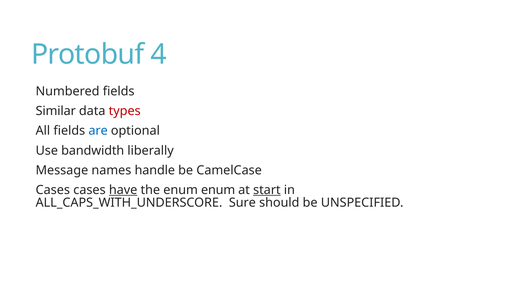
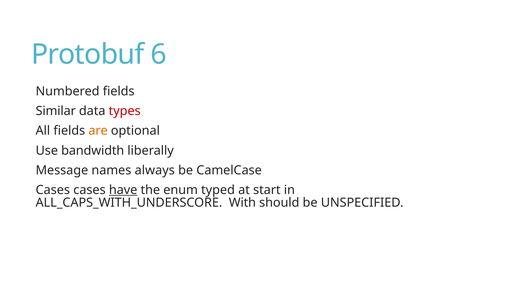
4: 4 -> 6
are colour: blue -> orange
handle: handle -> always
enum enum: enum -> typed
start underline: present -> none
Sure: Sure -> With
